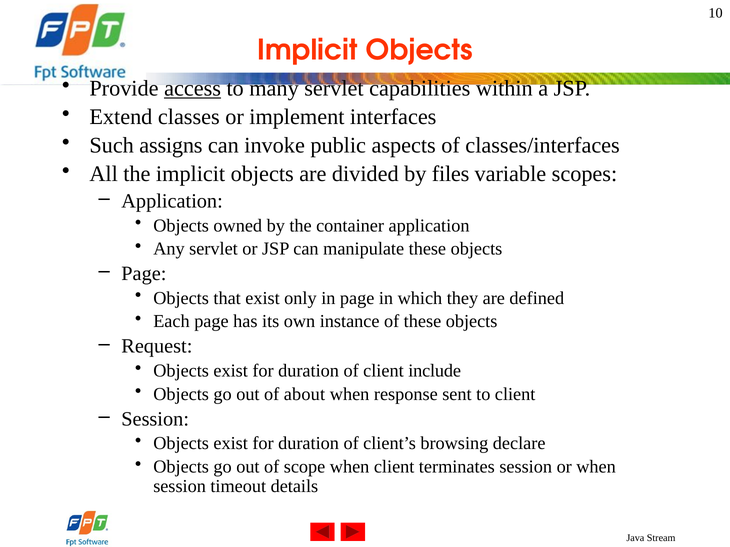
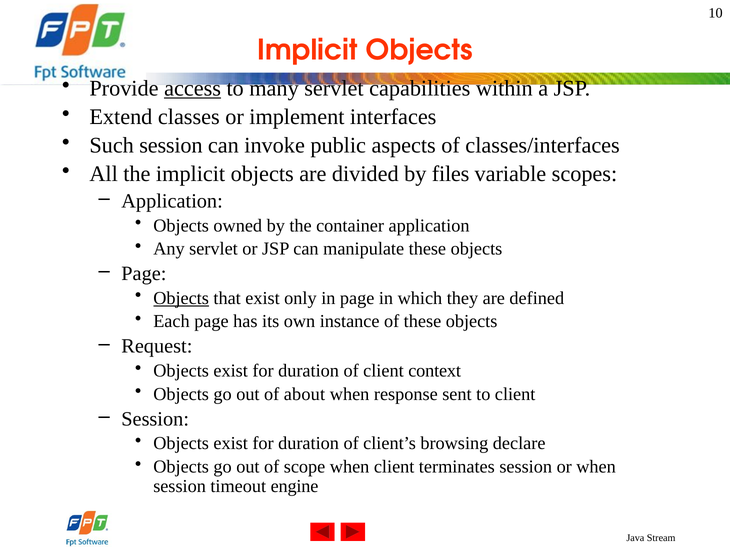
Such assigns: assigns -> session
Objects at (181, 298) underline: none -> present
include: include -> context
details: details -> engine
